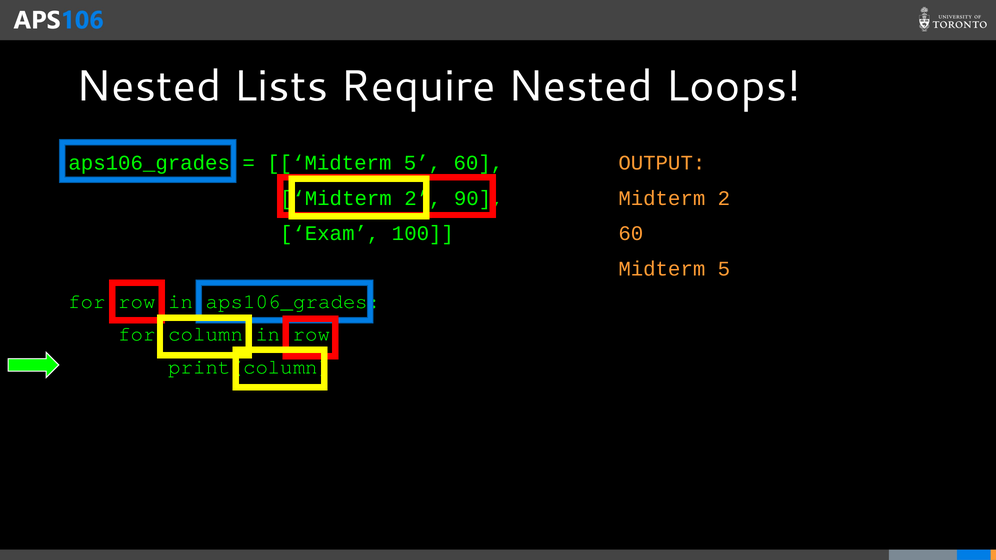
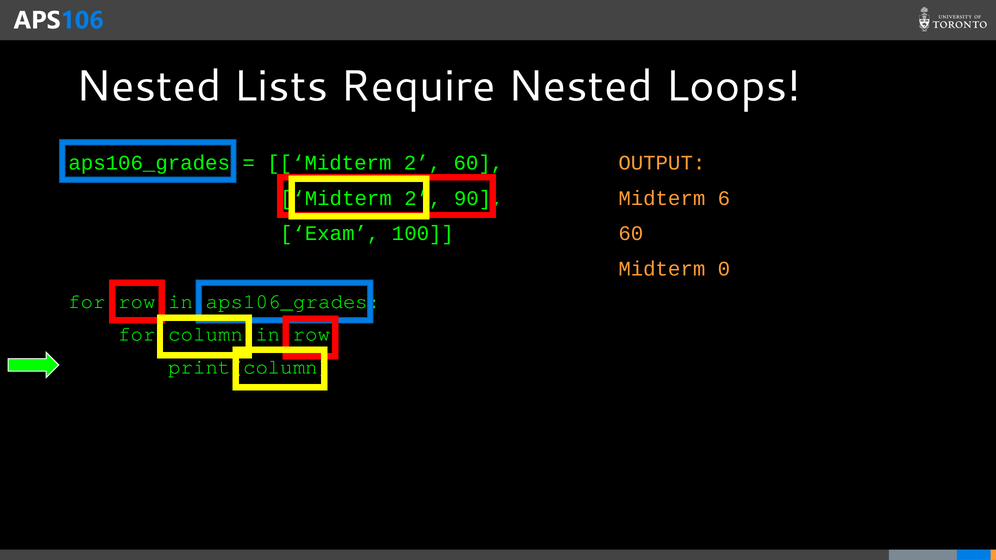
5 at (422, 163): 5 -> 2
2 at (724, 198): 2 -> 6
5 at (724, 269): 5 -> 0
